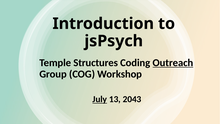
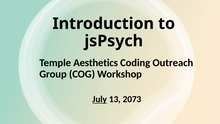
Structures: Structures -> Aesthetics
Outreach underline: present -> none
2043: 2043 -> 2073
